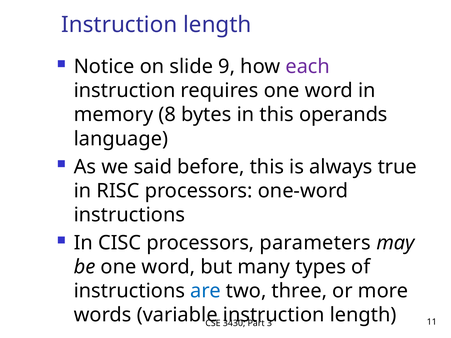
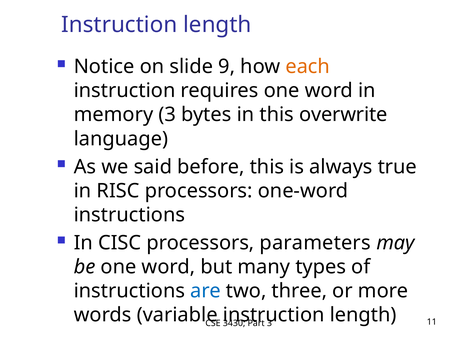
each colour: purple -> orange
memory 8: 8 -> 3
operands: operands -> overwrite
